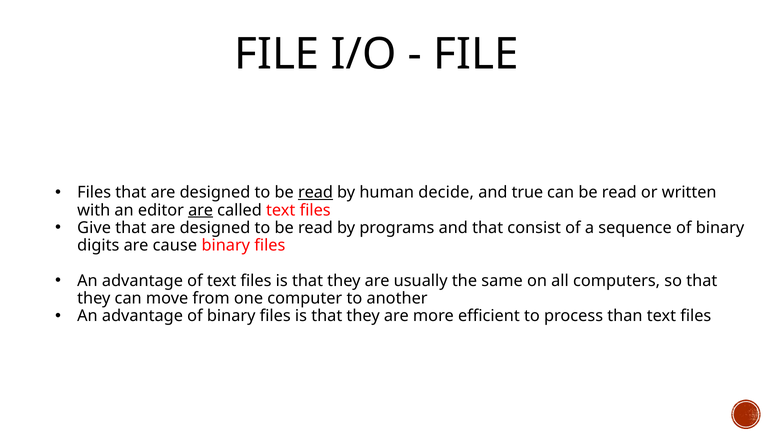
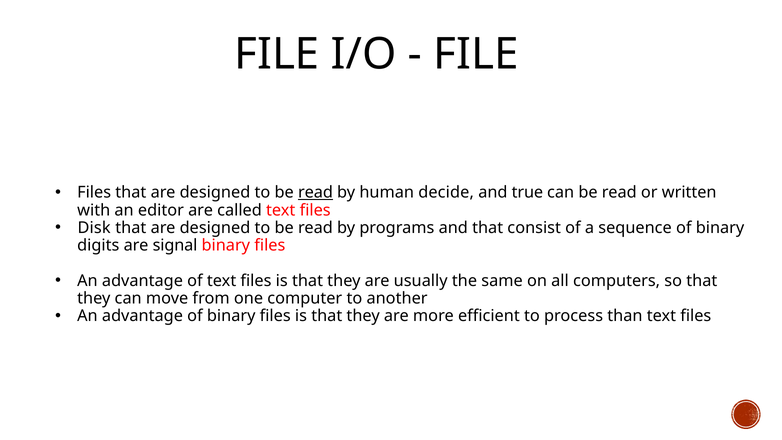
are at (201, 210) underline: present -> none
Give: Give -> Disk
cause: cause -> signal
